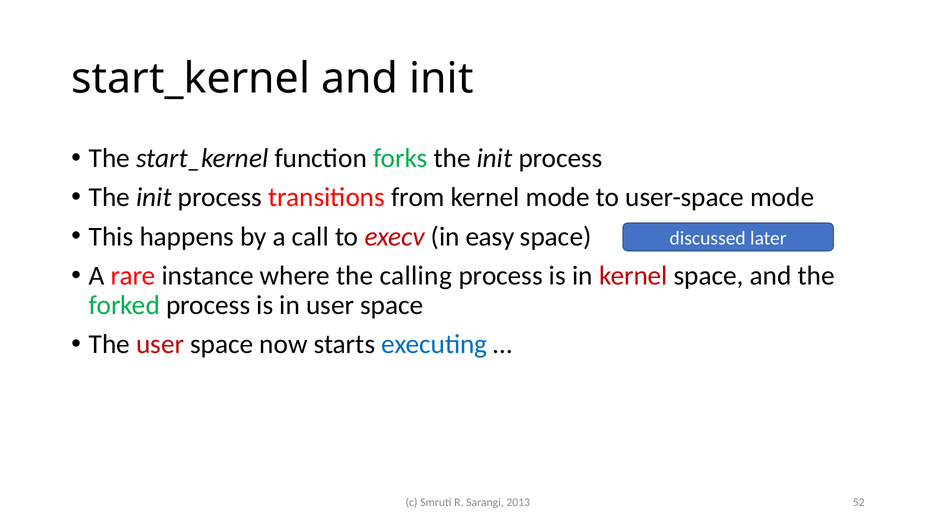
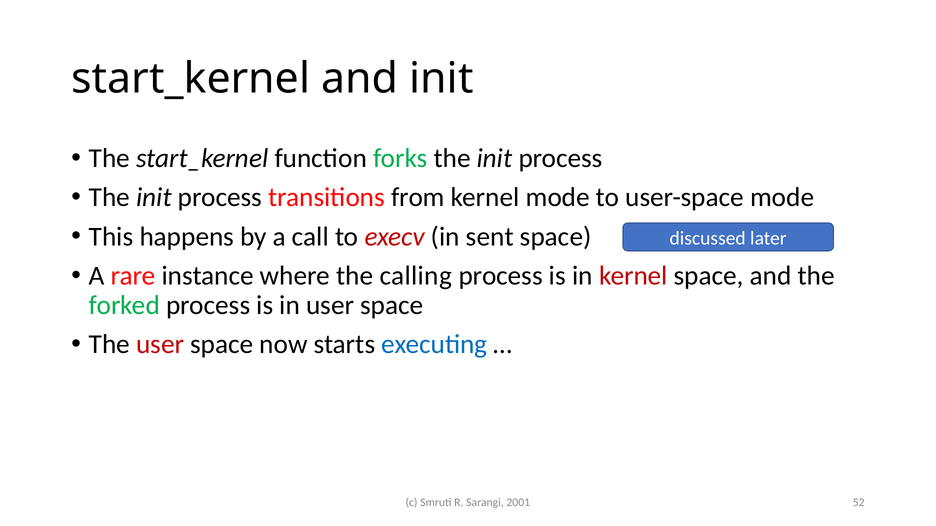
easy: easy -> sent
2013: 2013 -> 2001
